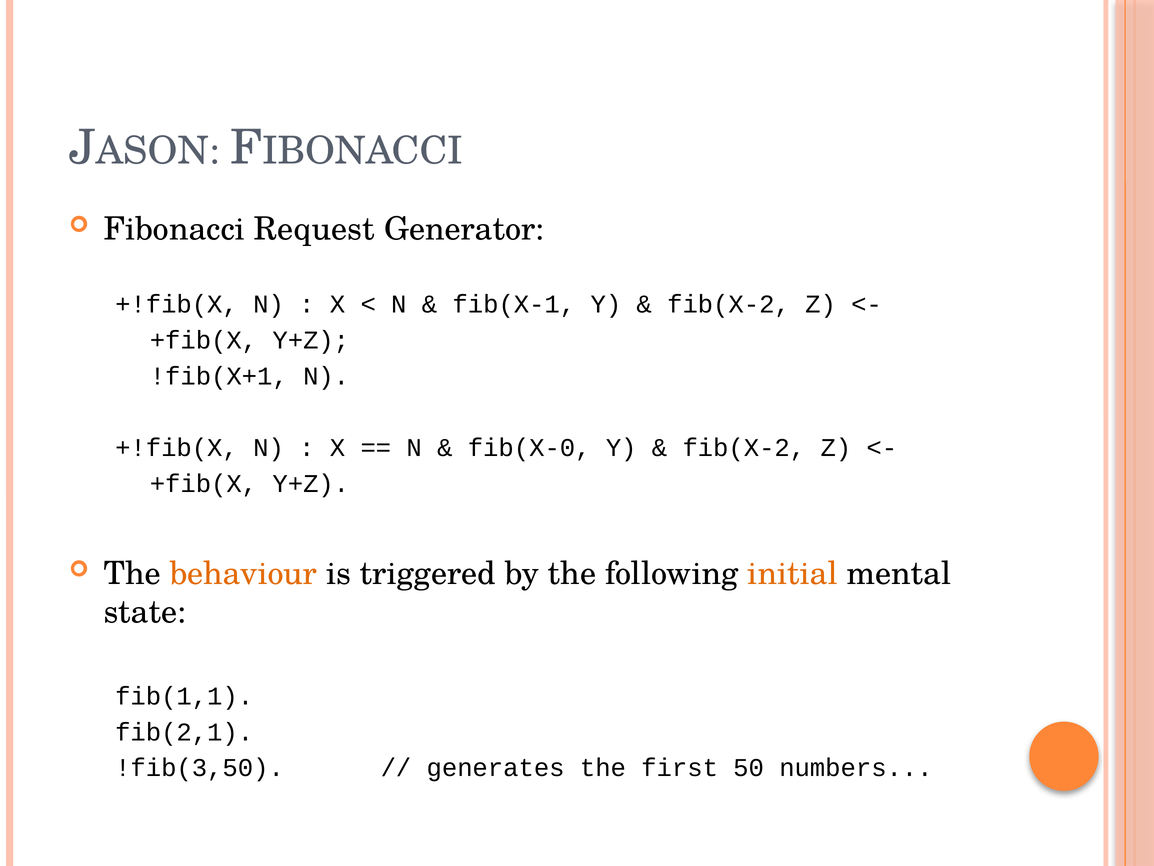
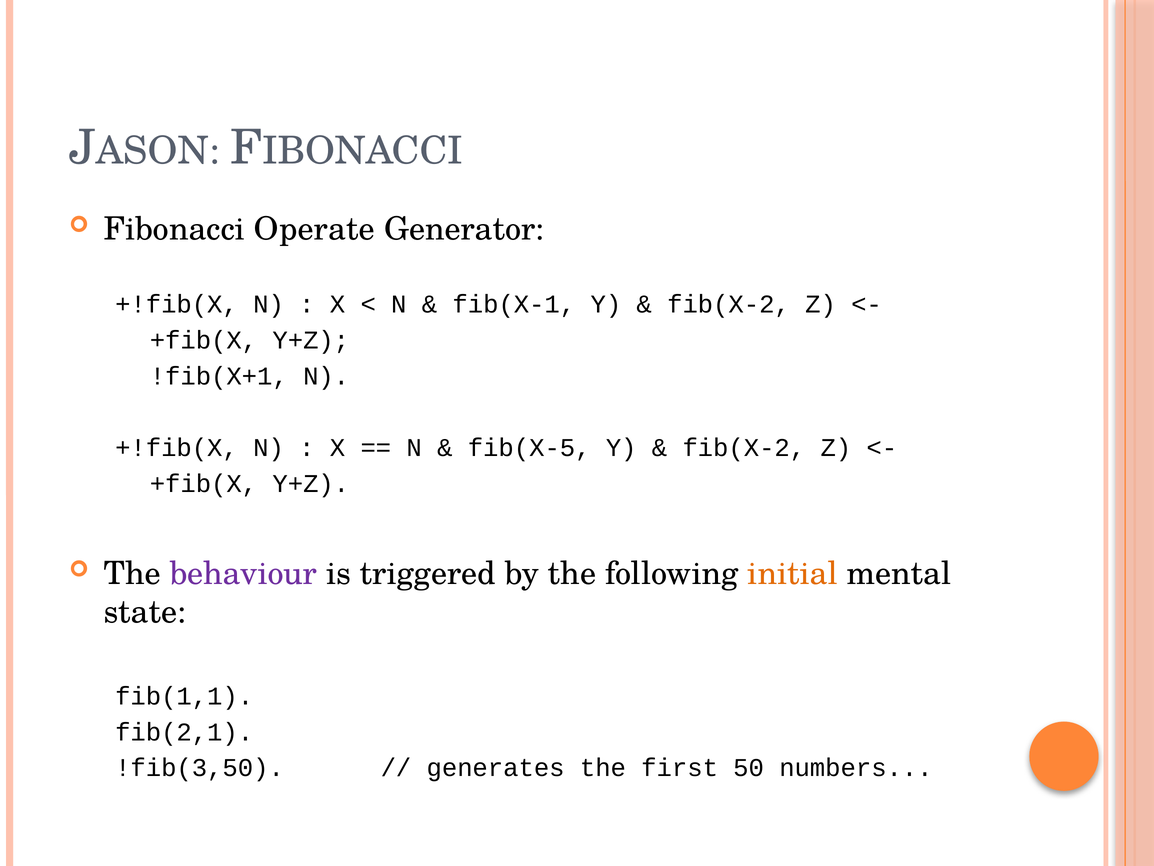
Request: Request -> Operate
fib(X-0: fib(X-0 -> fib(X-5
behaviour colour: orange -> purple
